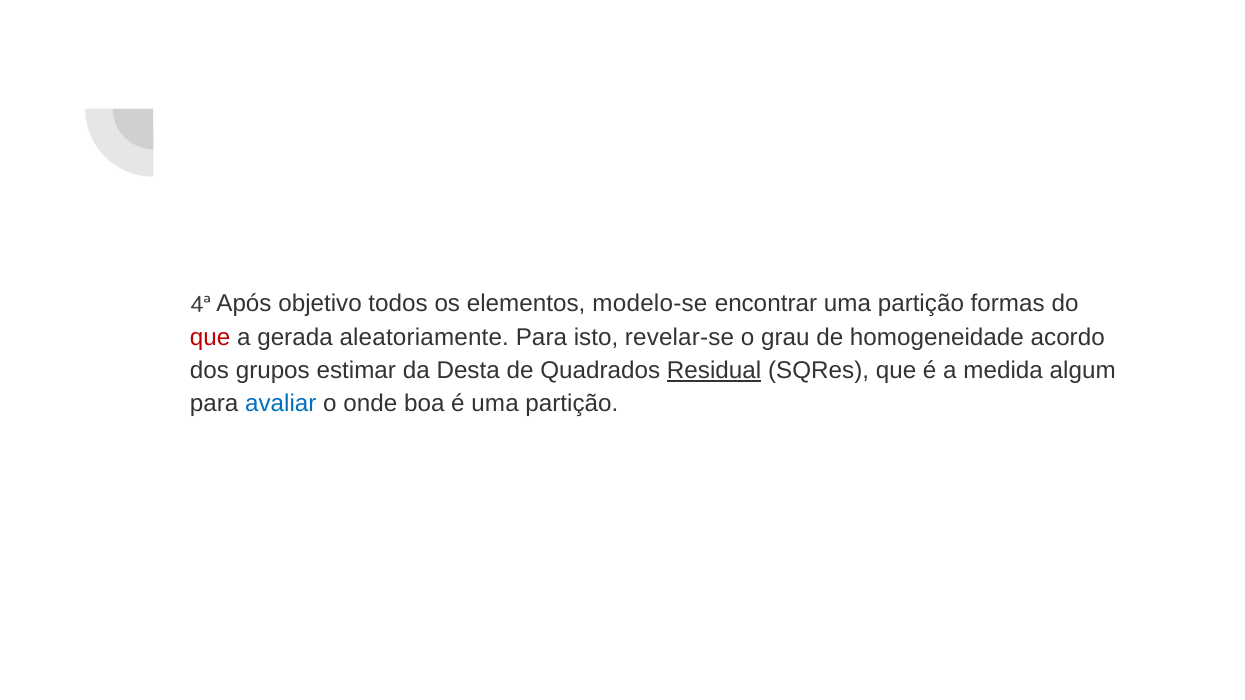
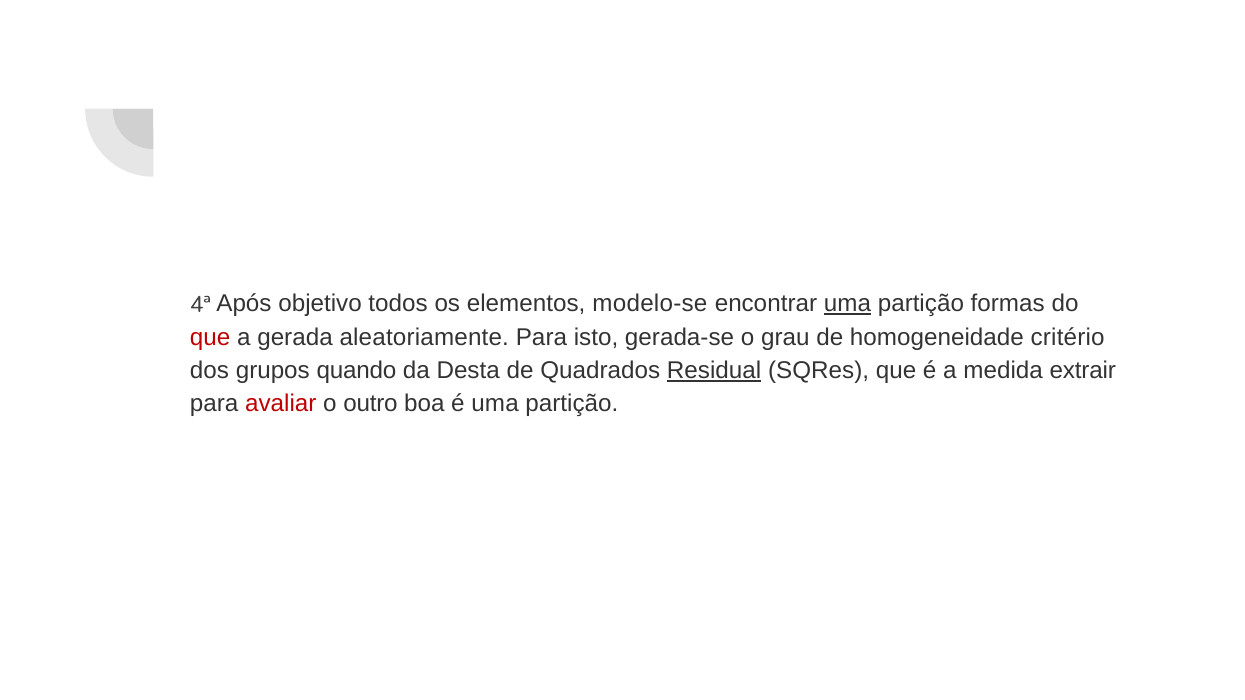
uma at (847, 304) underline: none -> present
revelar-se: revelar-se -> gerada-se
acordo: acordo -> critério
estimar: estimar -> quando
algum: algum -> extrair
avaliar colour: blue -> red
onde: onde -> outro
